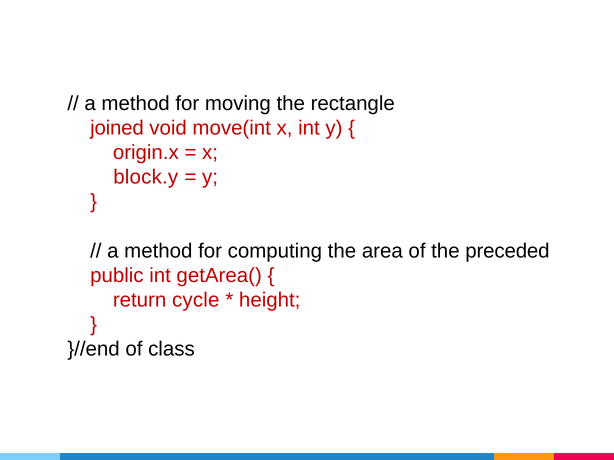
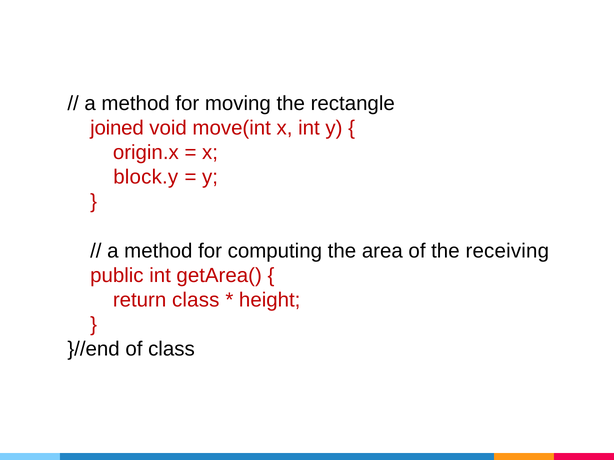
preceded: preceded -> receiving
return cycle: cycle -> class
